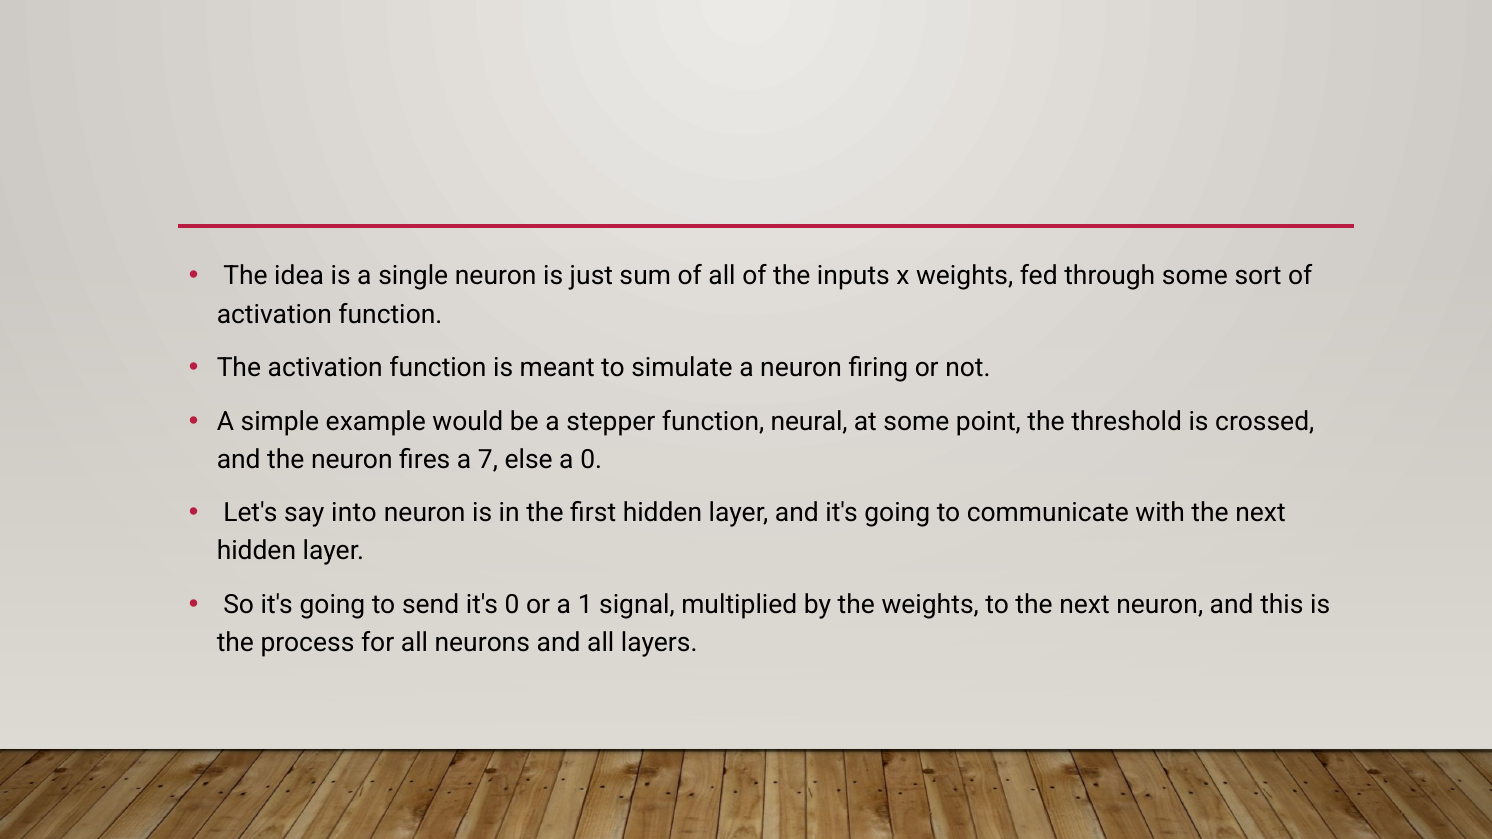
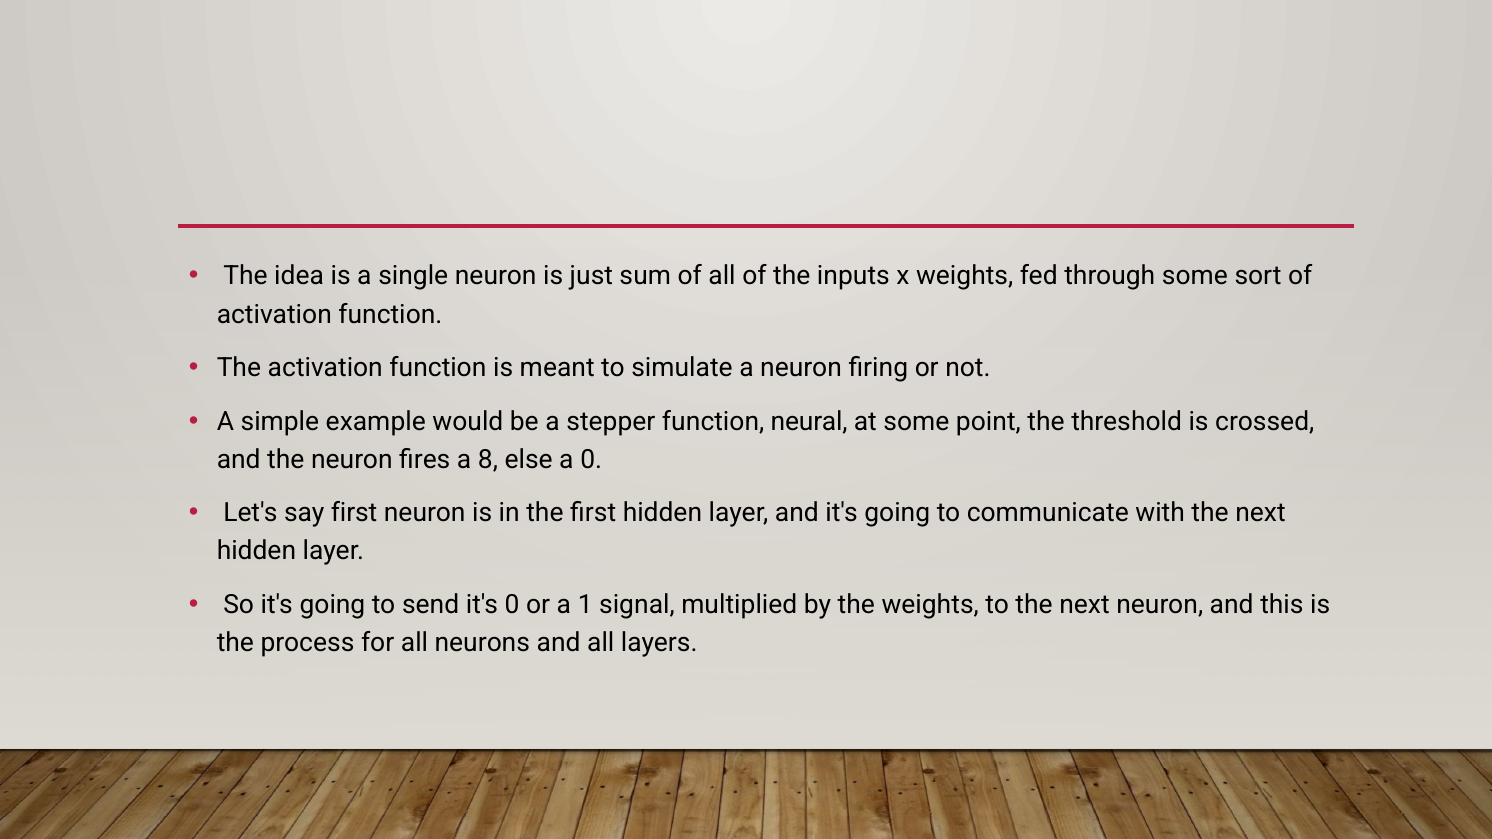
7: 7 -> 8
say into: into -> first
